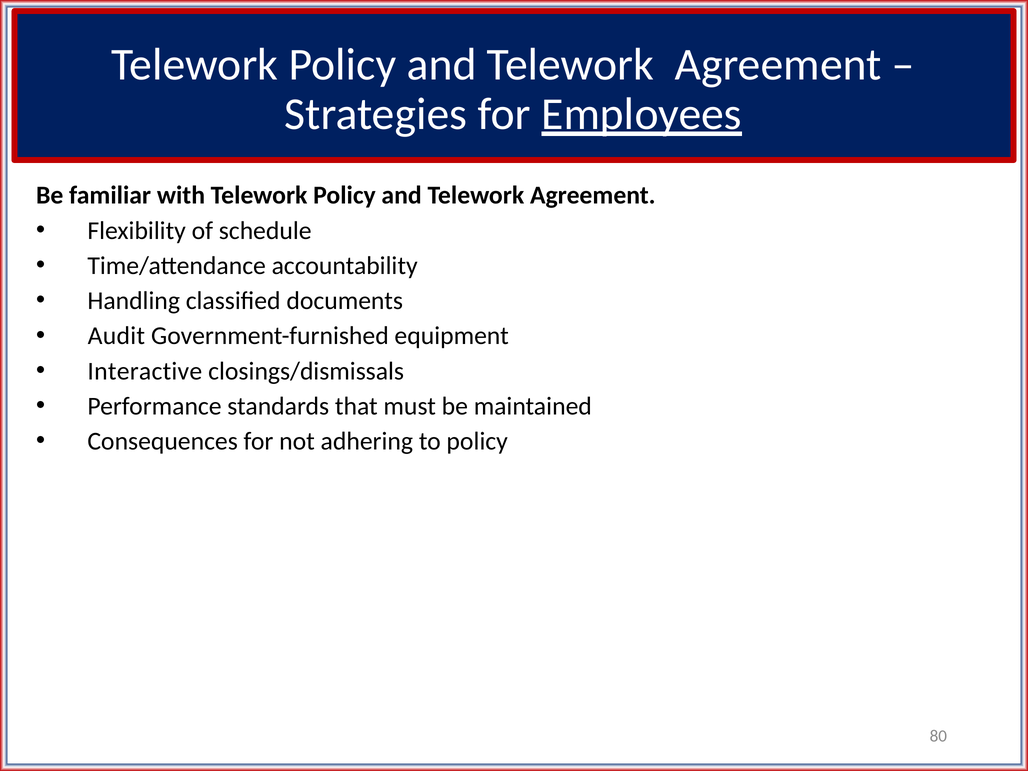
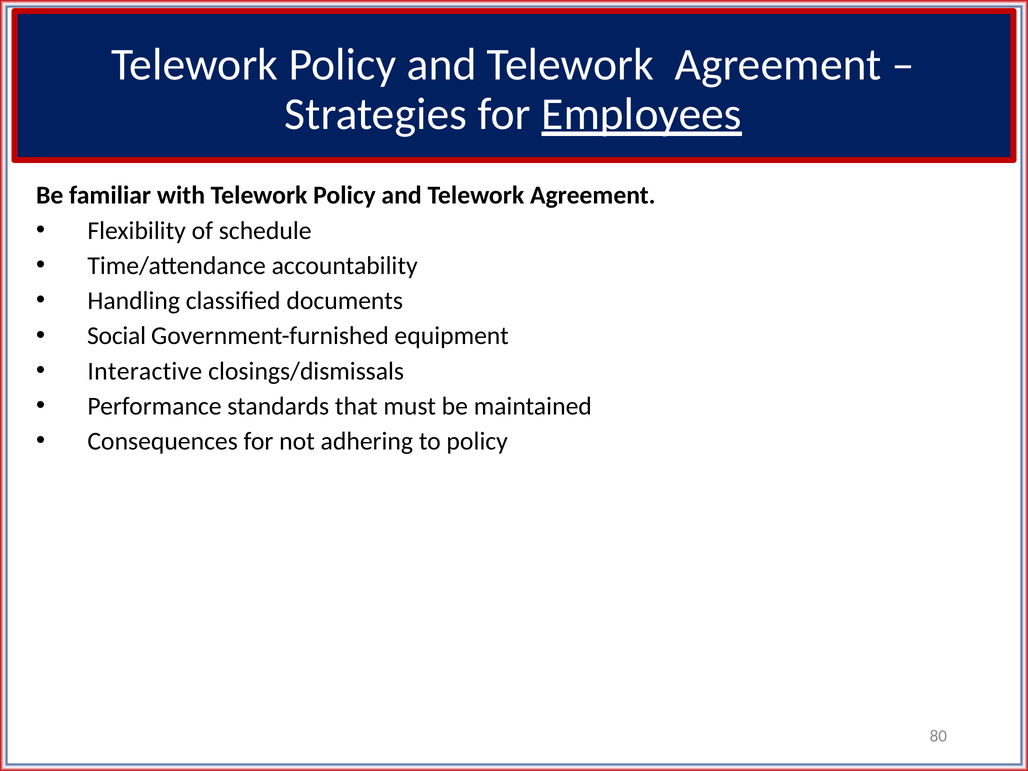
Audit: Audit -> Social
